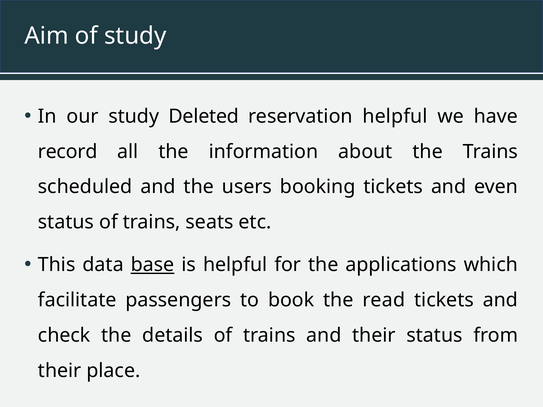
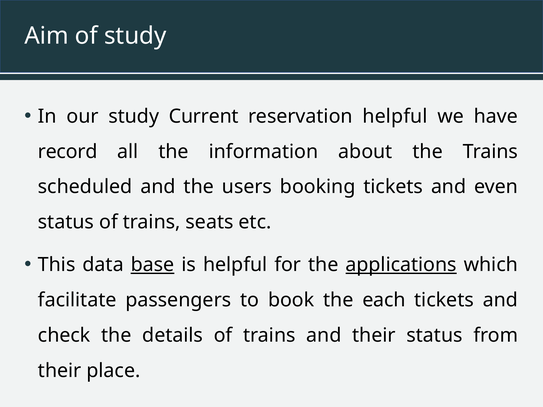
Deleted: Deleted -> Current
applications underline: none -> present
read: read -> each
